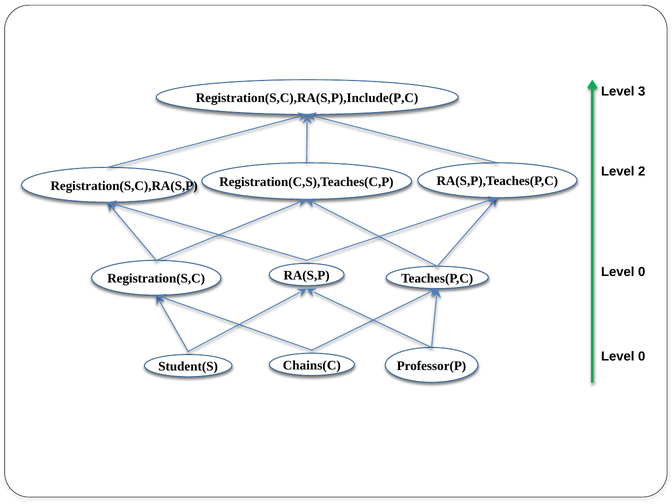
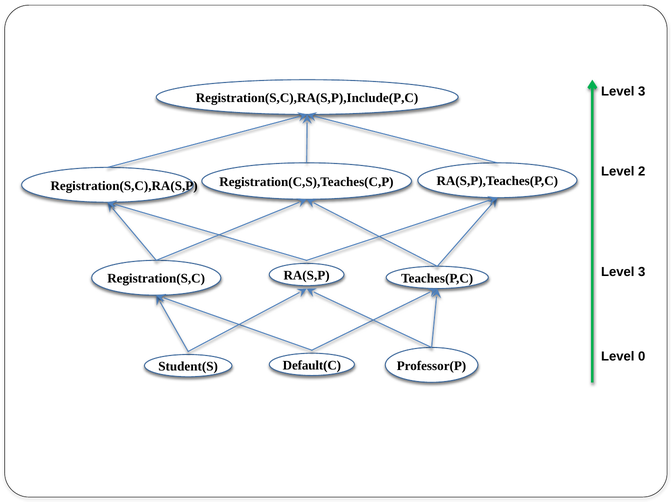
0 at (642, 272): 0 -> 3
Chains(C: Chains(C -> Default(C
